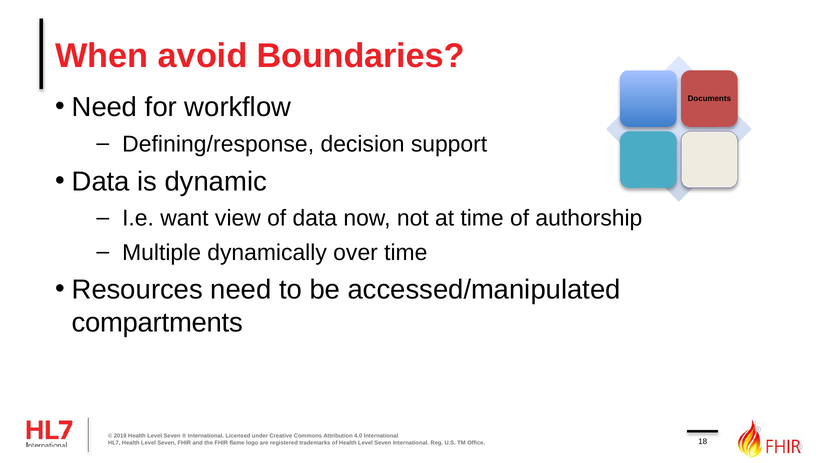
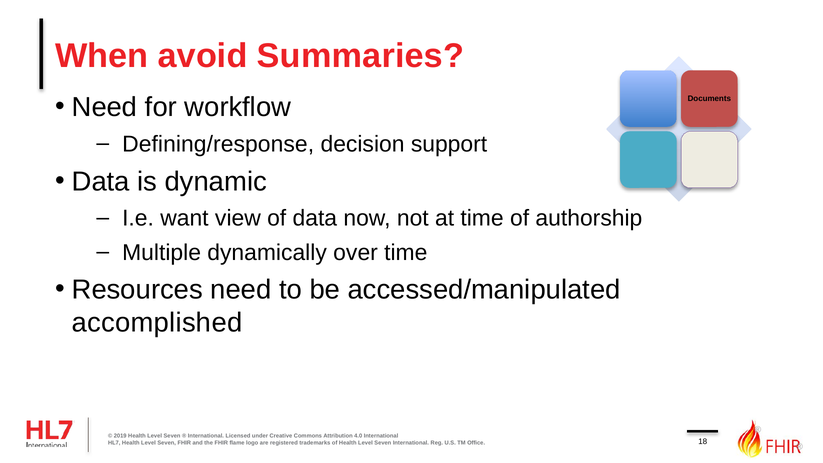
Boundaries: Boundaries -> Summaries
compartments: compartments -> accomplished
